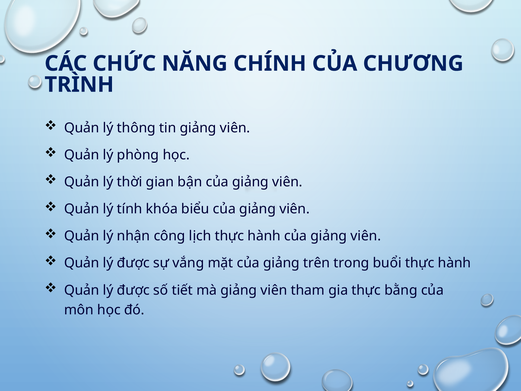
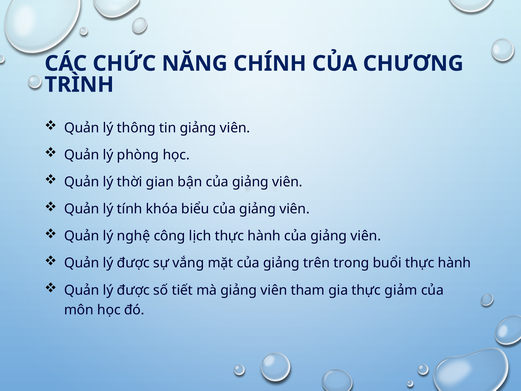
nhận: nhận -> nghệ
bằng: bằng -> giảm
